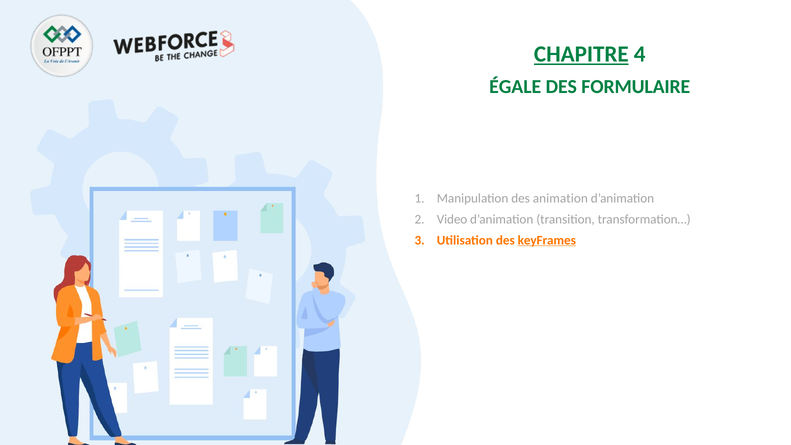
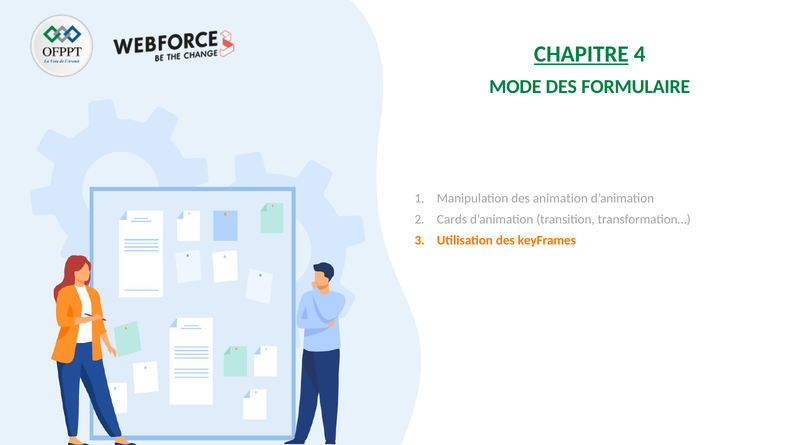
ÉGALE: ÉGALE -> MODE
Video: Video -> Cards
keyFrames underline: present -> none
